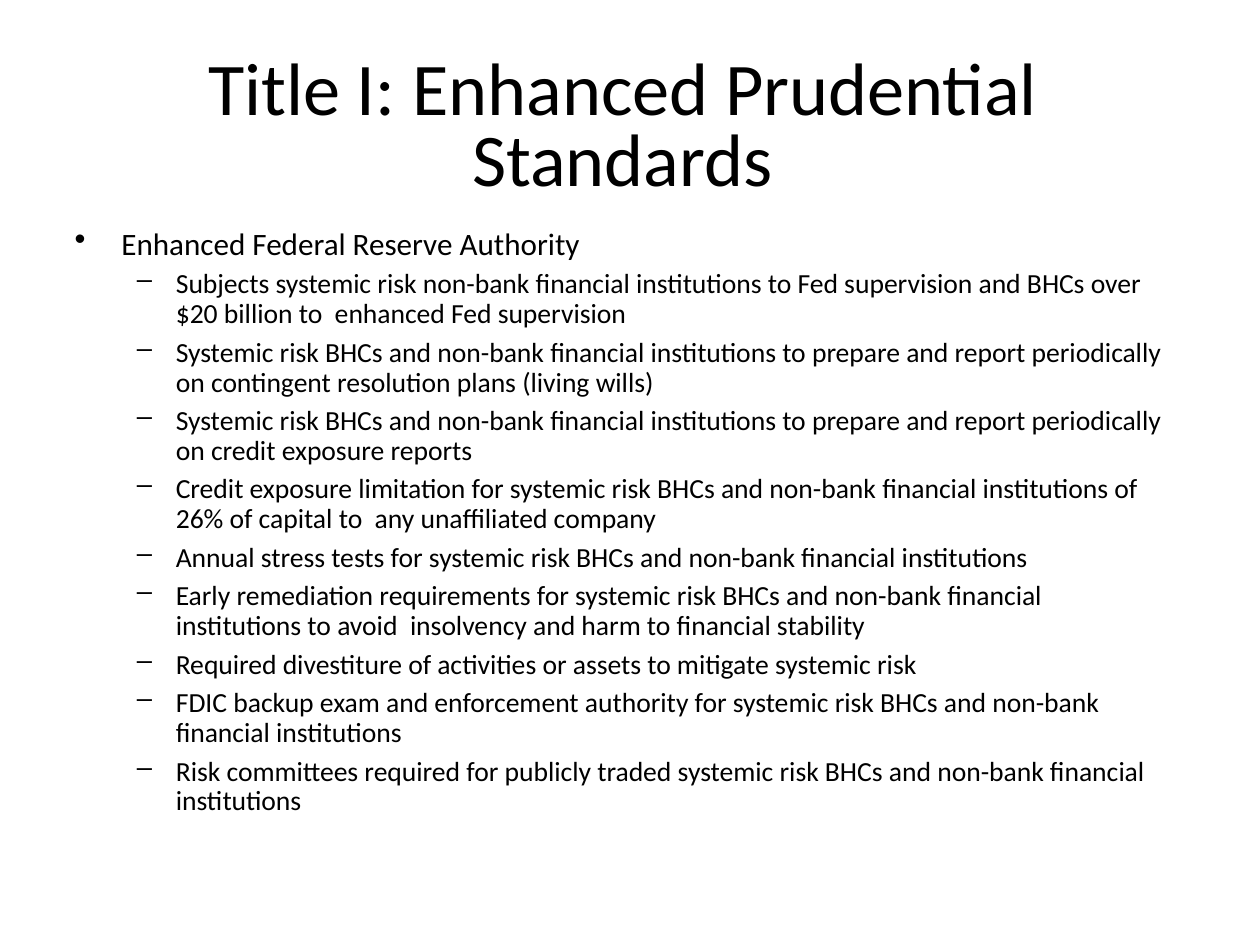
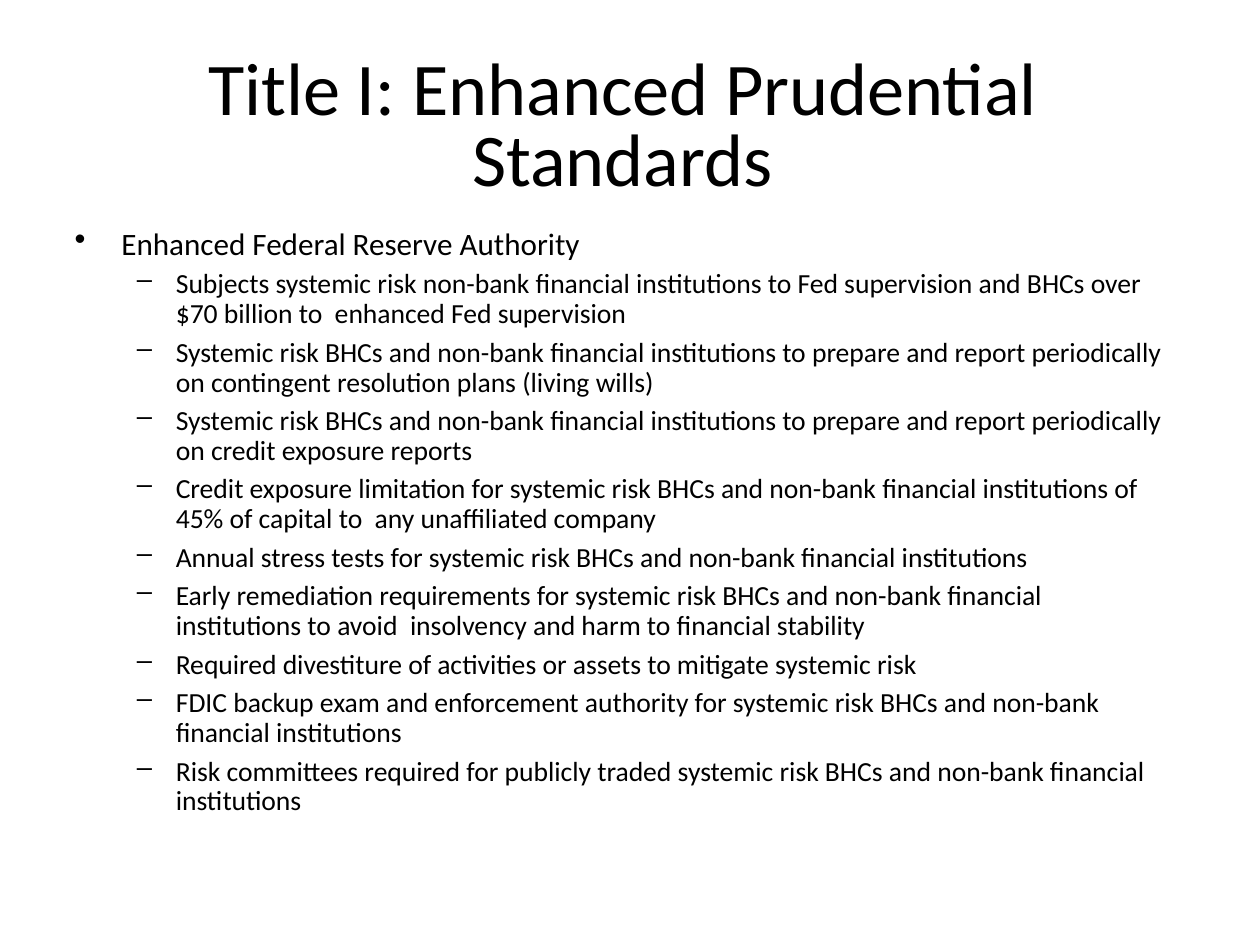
$20: $20 -> $70
26%: 26% -> 45%
